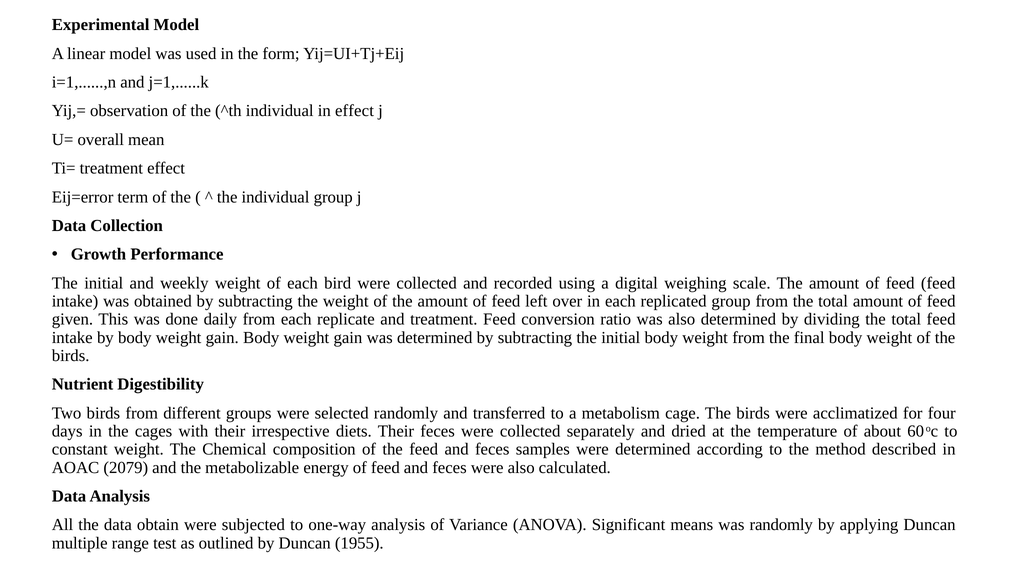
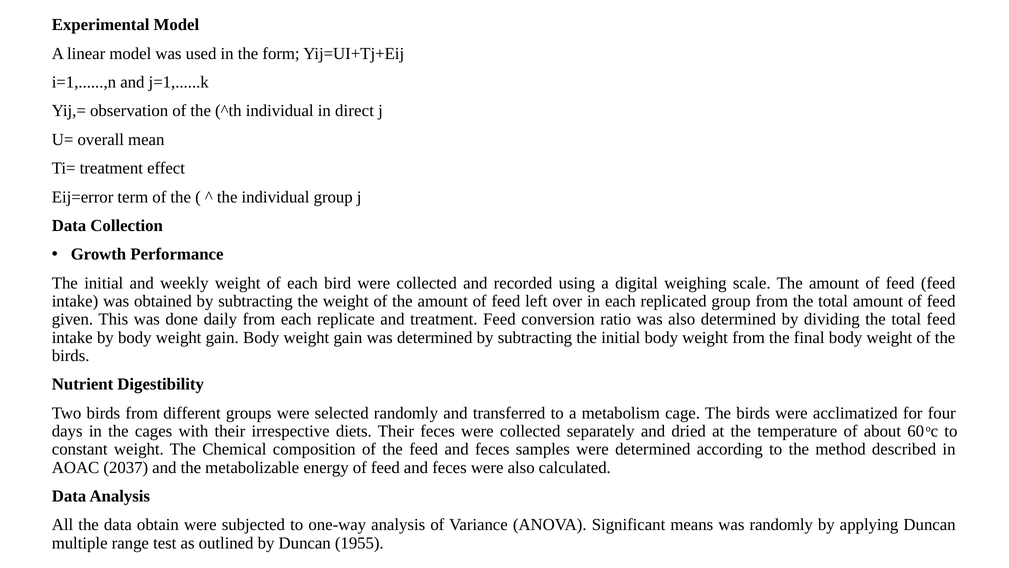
in effect: effect -> direct
2079: 2079 -> 2037
